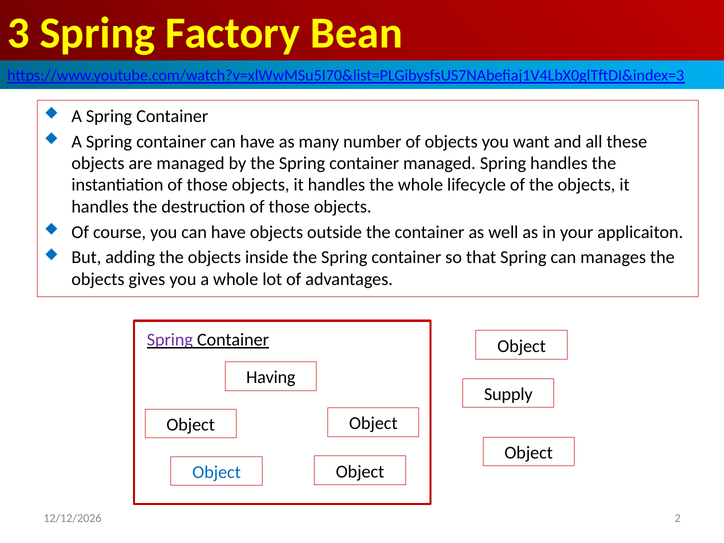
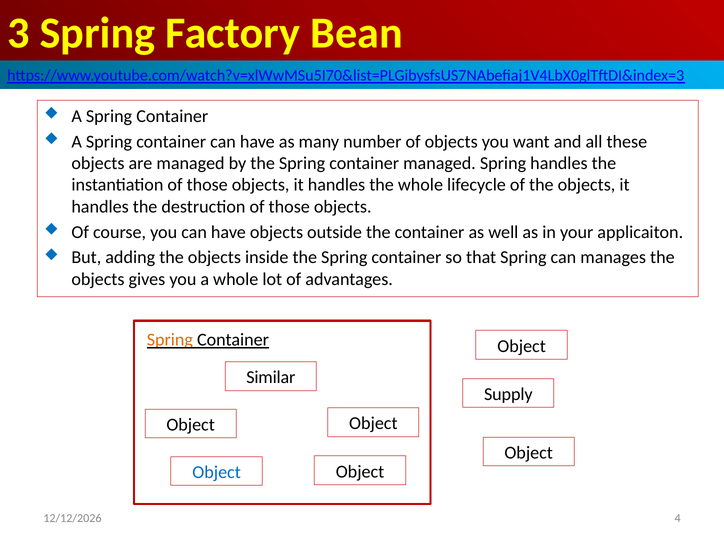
Spring at (170, 340) colour: purple -> orange
Having: Having -> Similar
2: 2 -> 4
